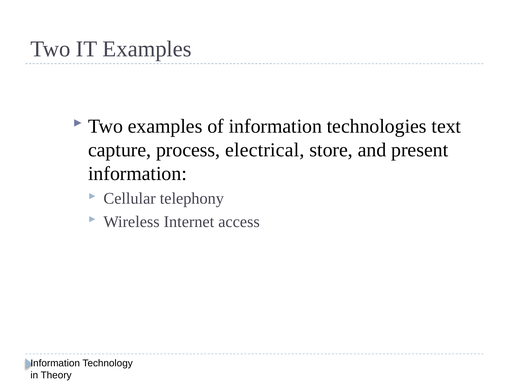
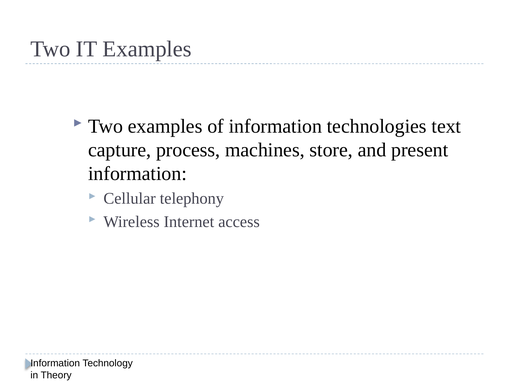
electrical: electrical -> machines
